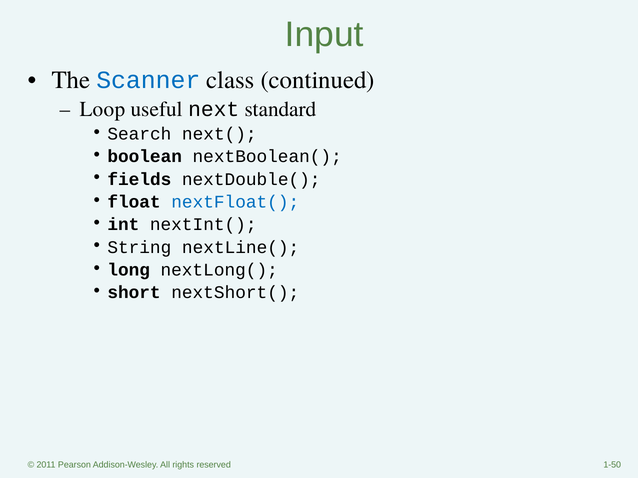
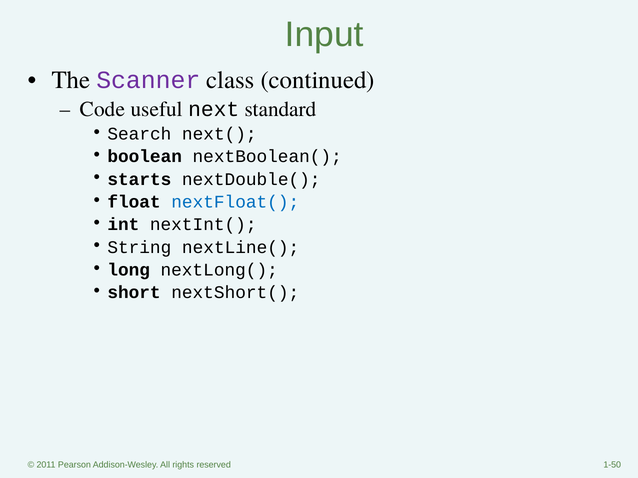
Scanner colour: blue -> purple
Loop: Loop -> Code
fields: fields -> starts
